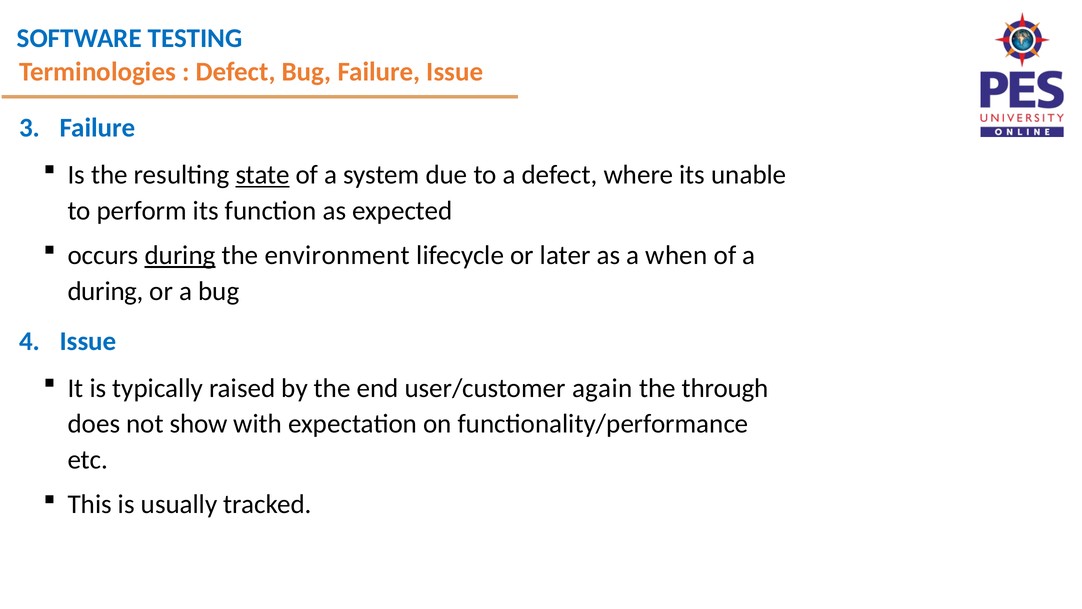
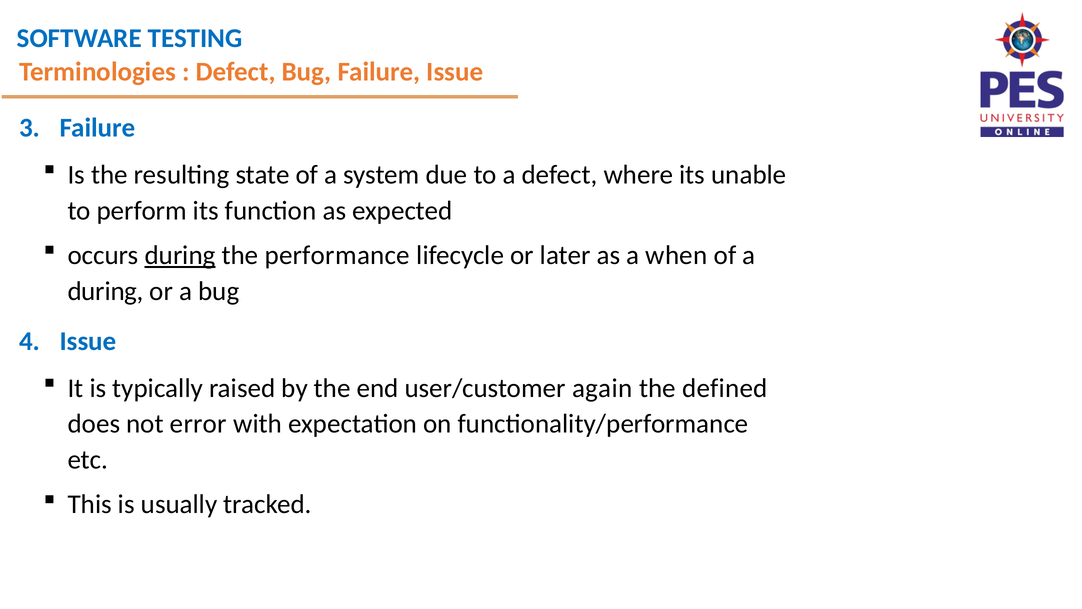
state underline: present -> none
environment: environment -> performance
through: through -> defined
show: show -> error
